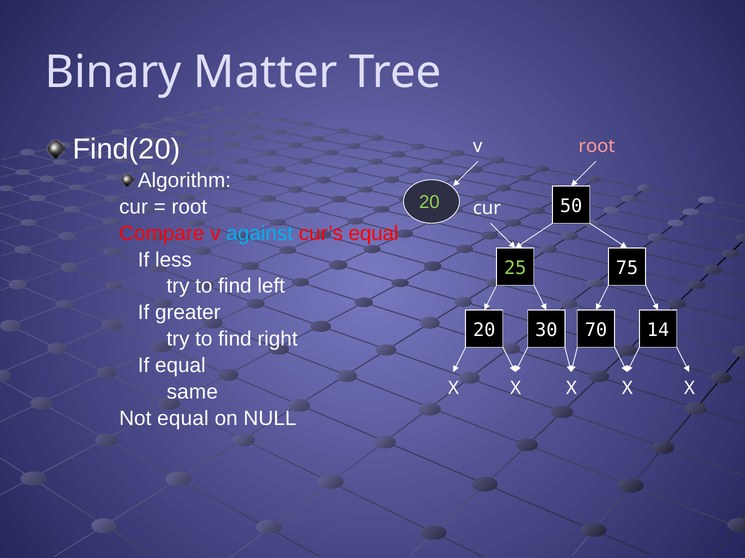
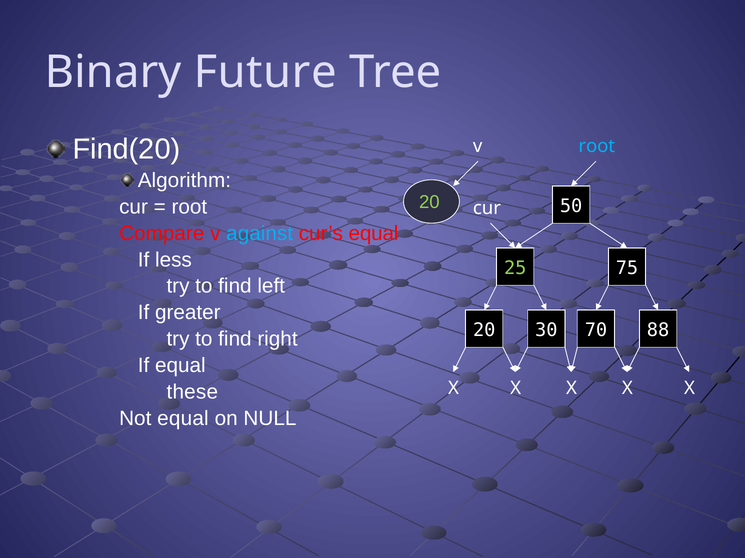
Matter: Matter -> Future
root at (597, 146) colour: pink -> light blue
14: 14 -> 88
same: same -> these
